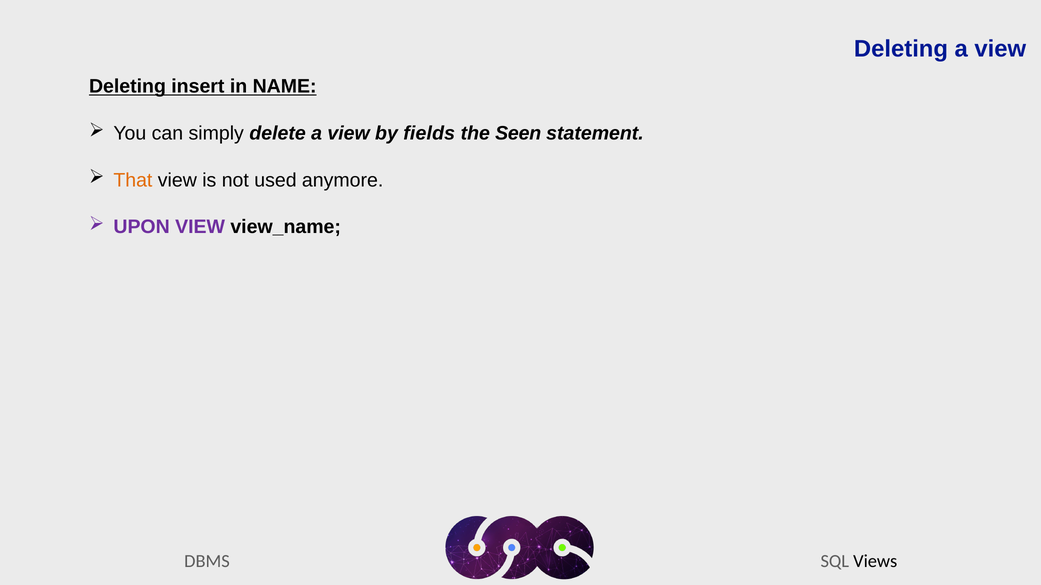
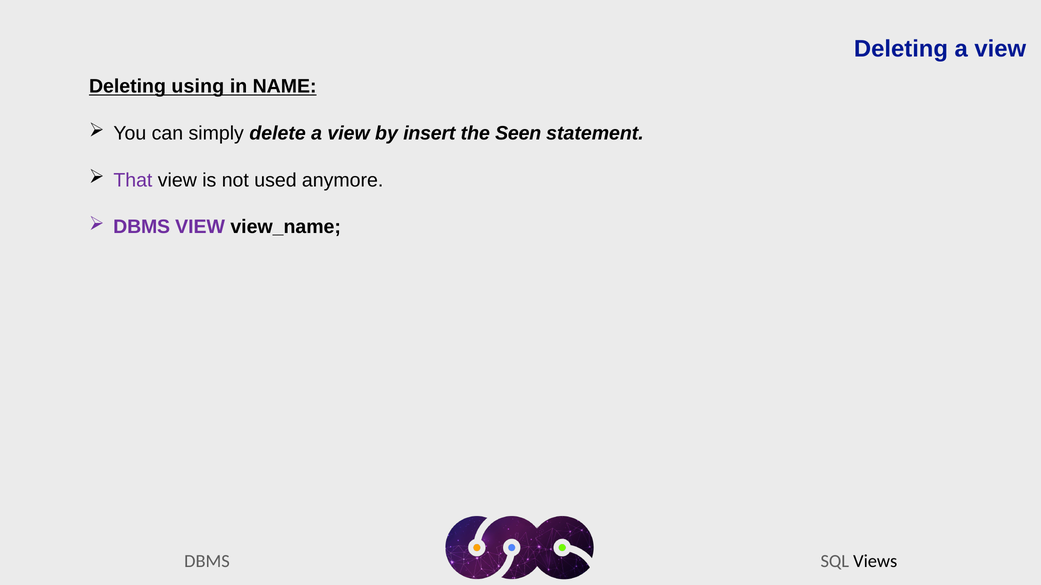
insert: insert -> using
fields: fields -> insert
That colour: orange -> purple
UPON at (142, 227): UPON -> DBMS
